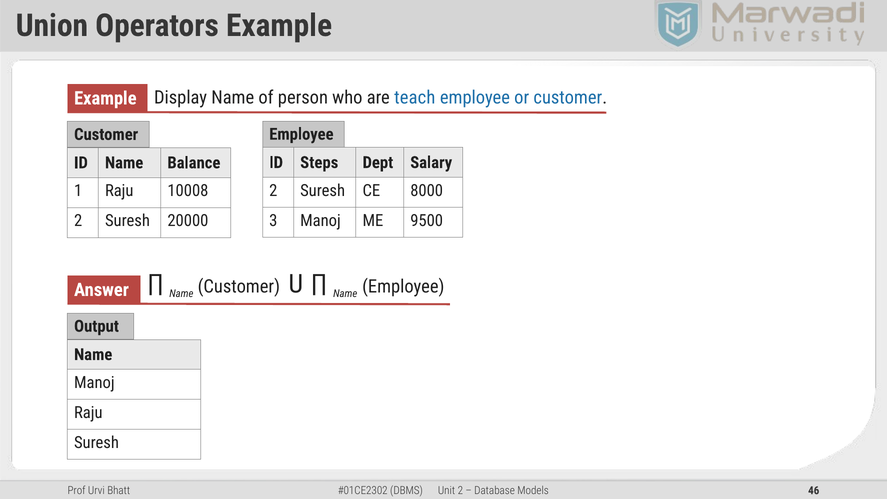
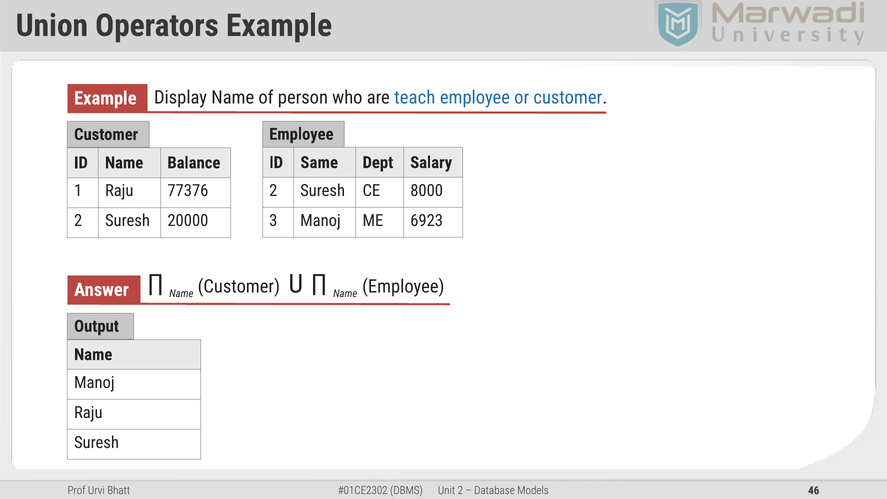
Steps: Steps -> Same
10008: 10008 -> 77376
9500: 9500 -> 6923
